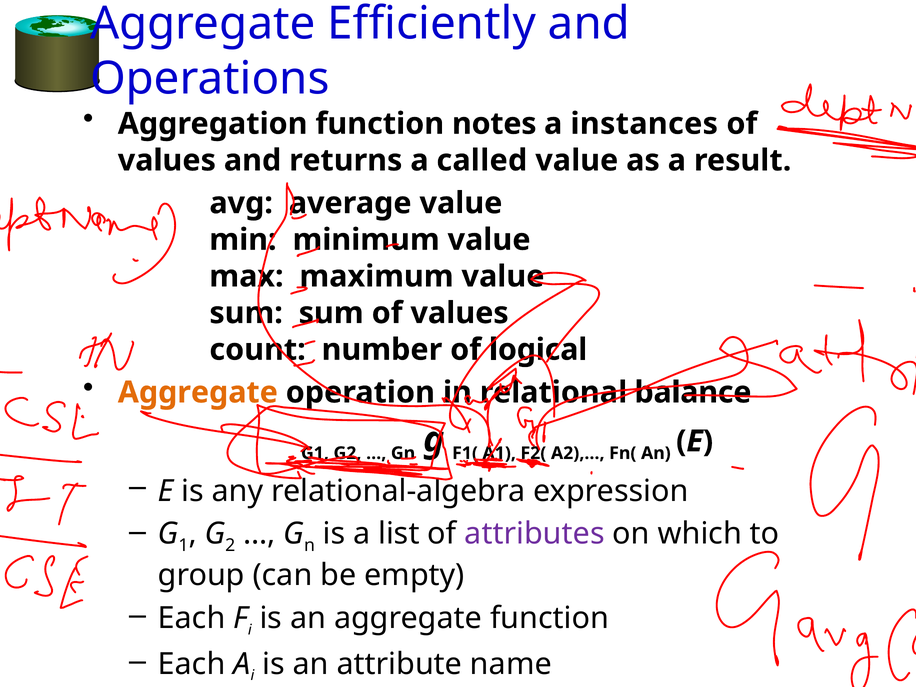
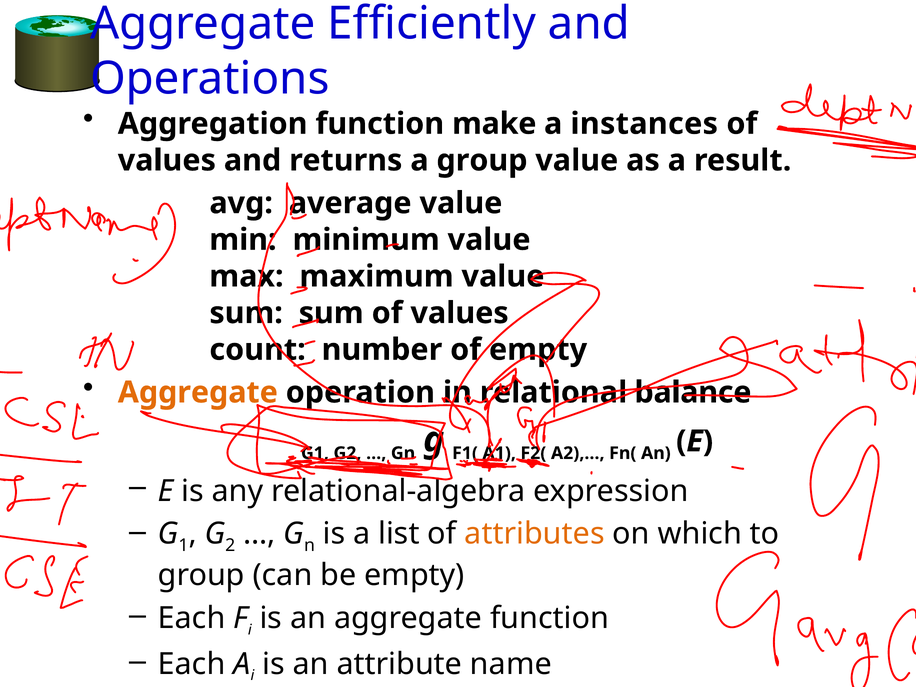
notes: notes -> make
a called: called -> group
of logical: logical -> empty
attributes colour: purple -> orange
